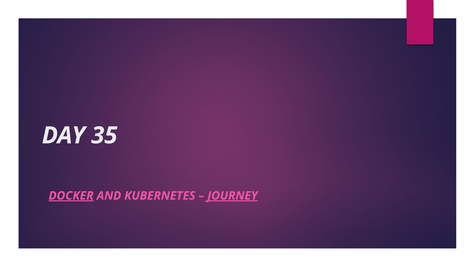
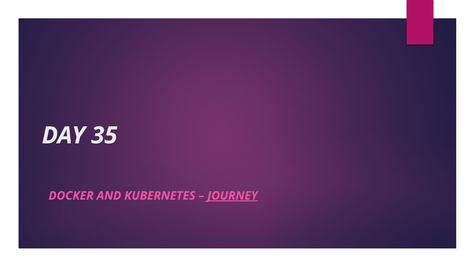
DOCKER underline: present -> none
